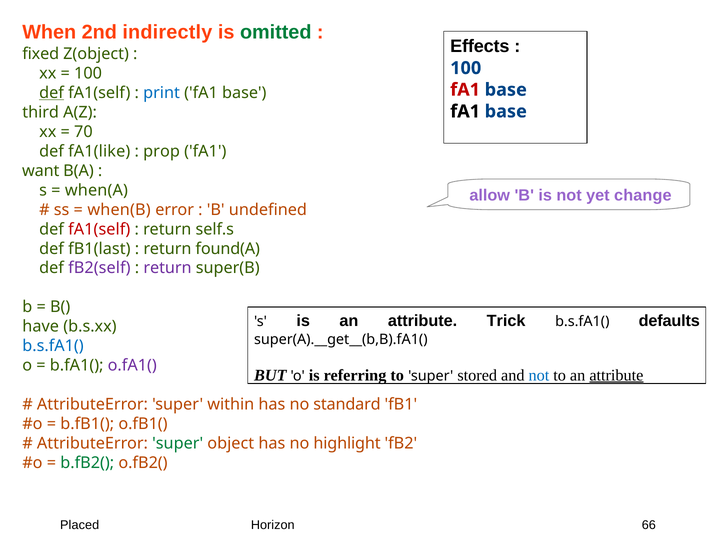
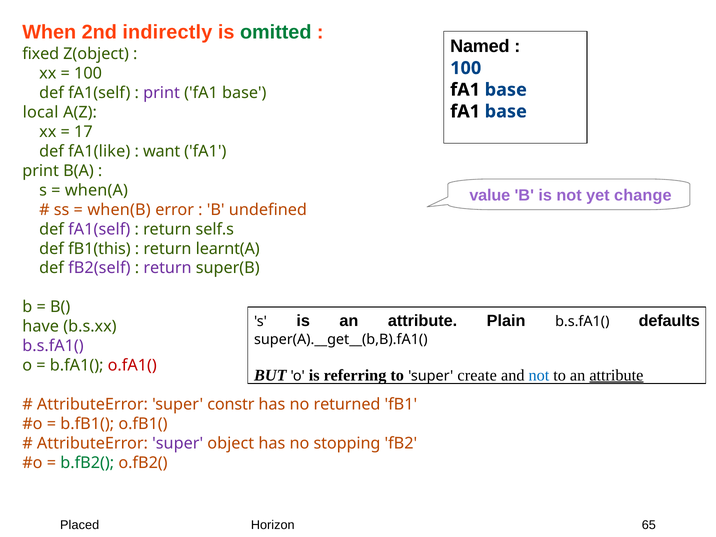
Effects: Effects -> Named
fA1 at (465, 90) colour: red -> black
def at (52, 93) underline: present -> none
print at (162, 93) colour: blue -> purple
third: third -> local
70: 70 -> 17
prop: prop -> want
want at (41, 171): want -> print
allow: allow -> value
fA1(self at (99, 229) colour: red -> purple
fB1(last: fB1(last -> fB1(this
found(A: found(A -> learnt(A
Trick: Trick -> Plain
b.s.fA1( at (53, 346) colour: blue -> purple
o.fA1( colour: purple -> red
stored: stored -> create
within: within -> constr
standard: standard -> returned
super at (178, 443) colour: green -> purple
highlight: highlight -> stopping
66: 66 -> 65
